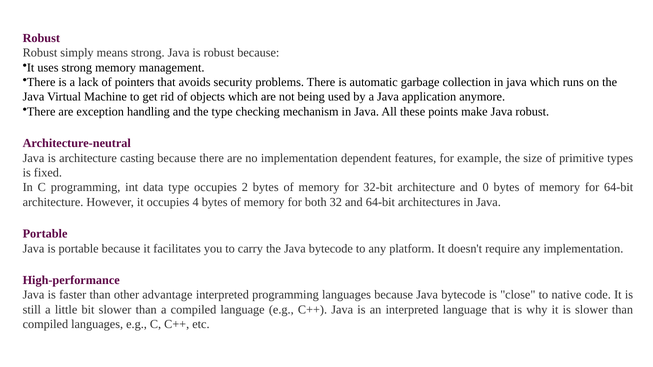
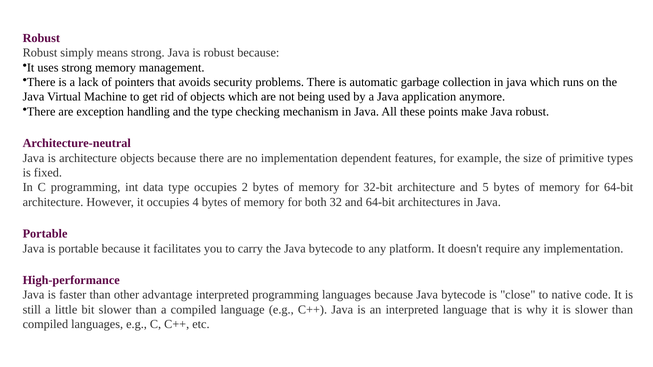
architecture casting: casting -> objects
0: 0 -> 5
